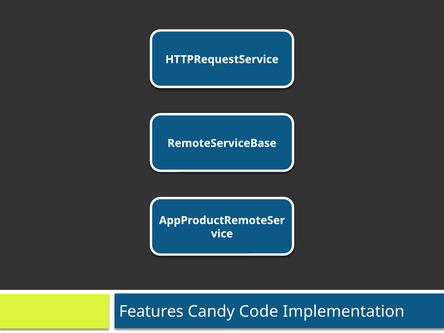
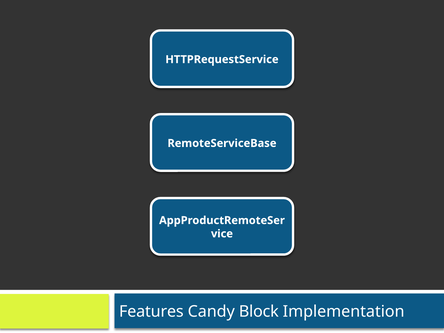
Code: Code -> Block
